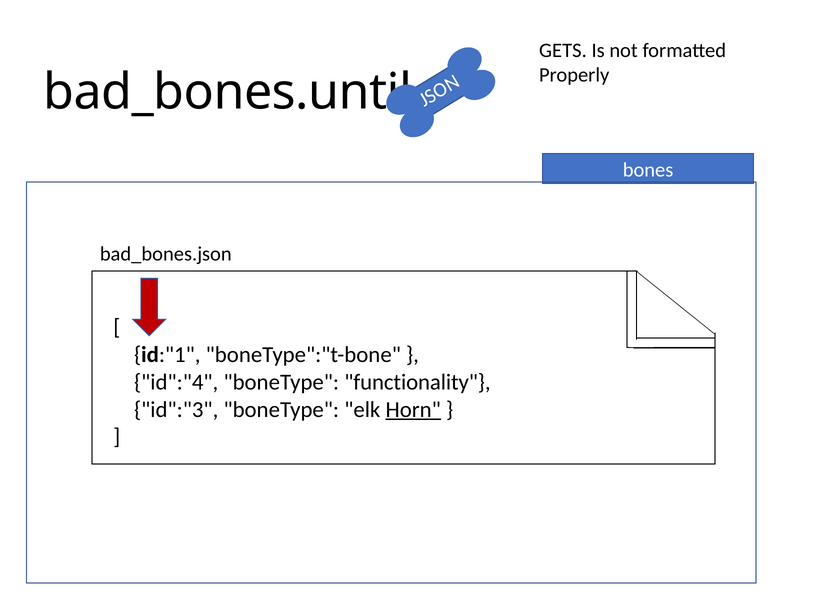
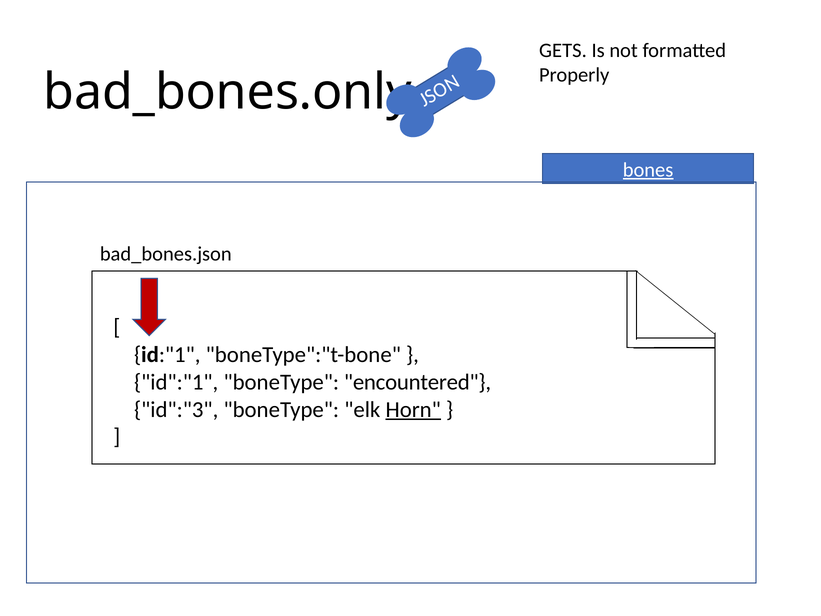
bad_bones.until: bad_bones.until -> bad_bones.only
bones underline: none -> present
id":"4: id":"4 -> id":"1
functionality: functionality -> encountered
